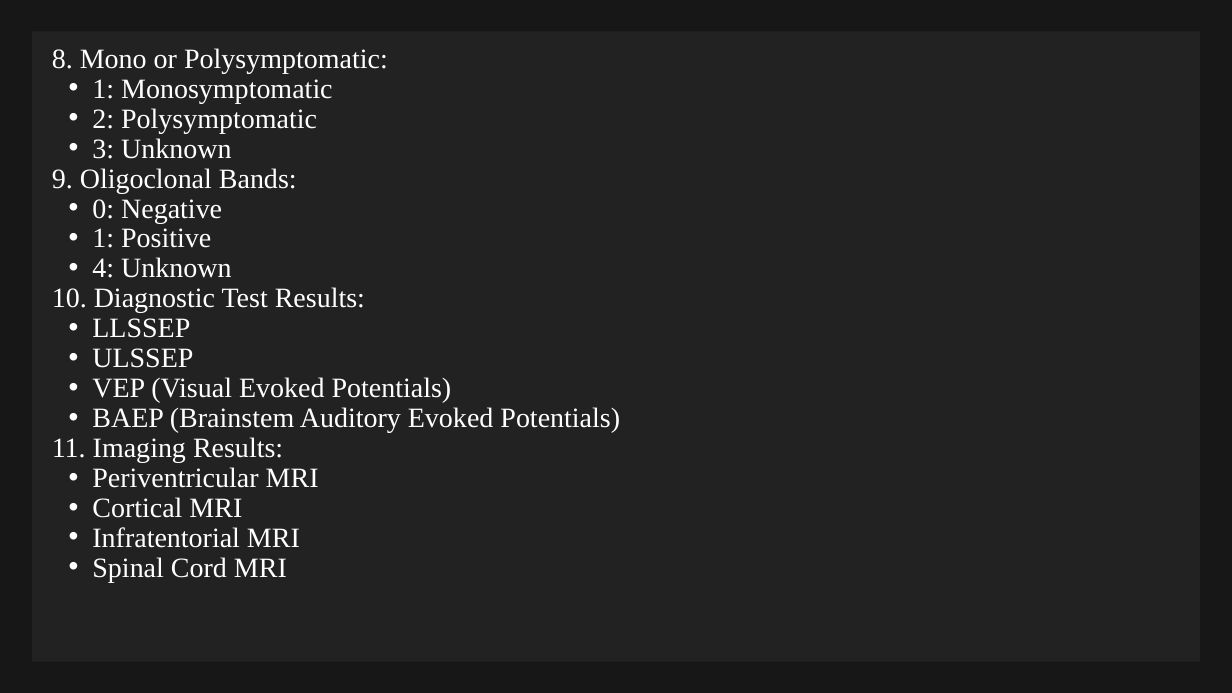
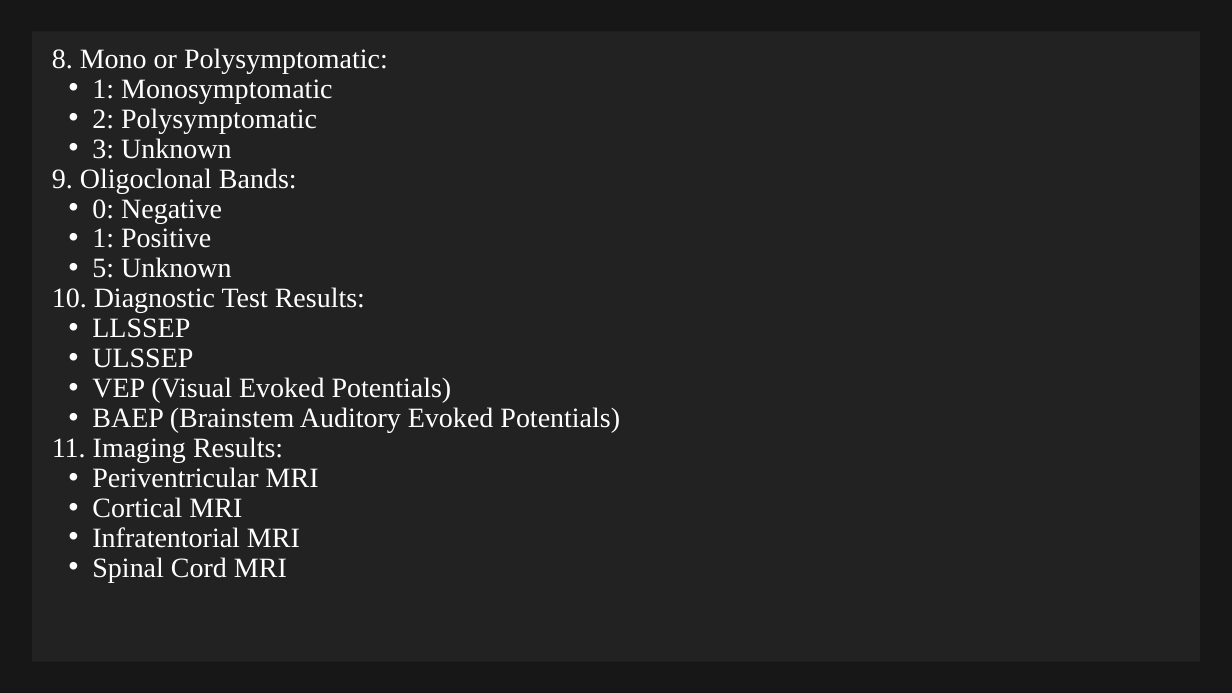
4: 4 -> 5
